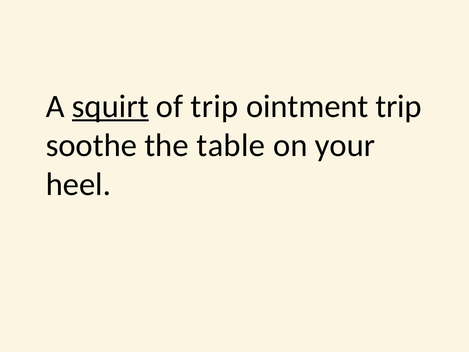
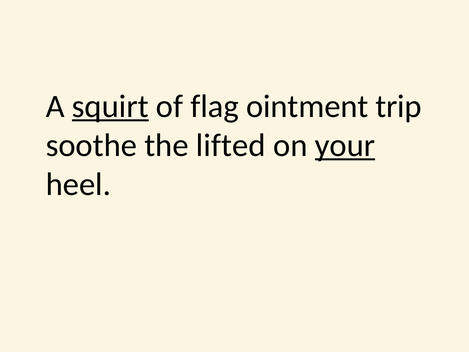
of trip: trip -> flag
table: table -> lifted
your underline: none -> present
